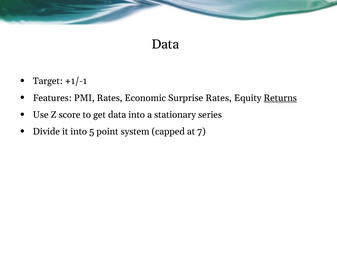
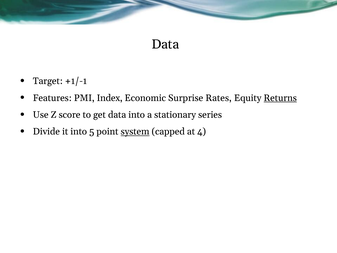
PMI Rates: Rates -> Index
system underline: none -> present
7: 7 -> 4
